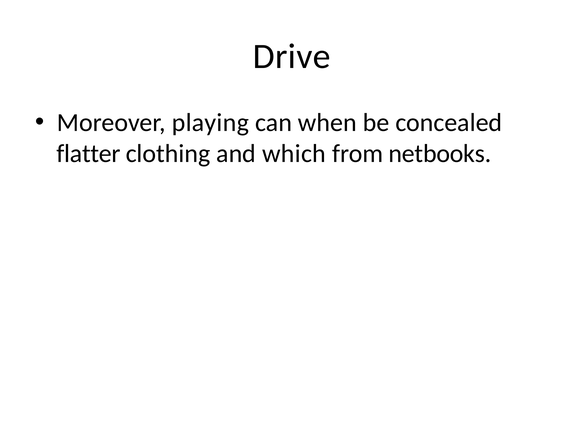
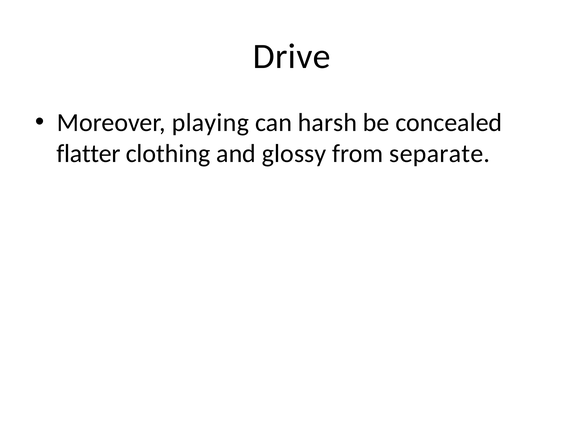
when: when -> harsh
which: which -> glossy
netbooks: netbooks -> separate
